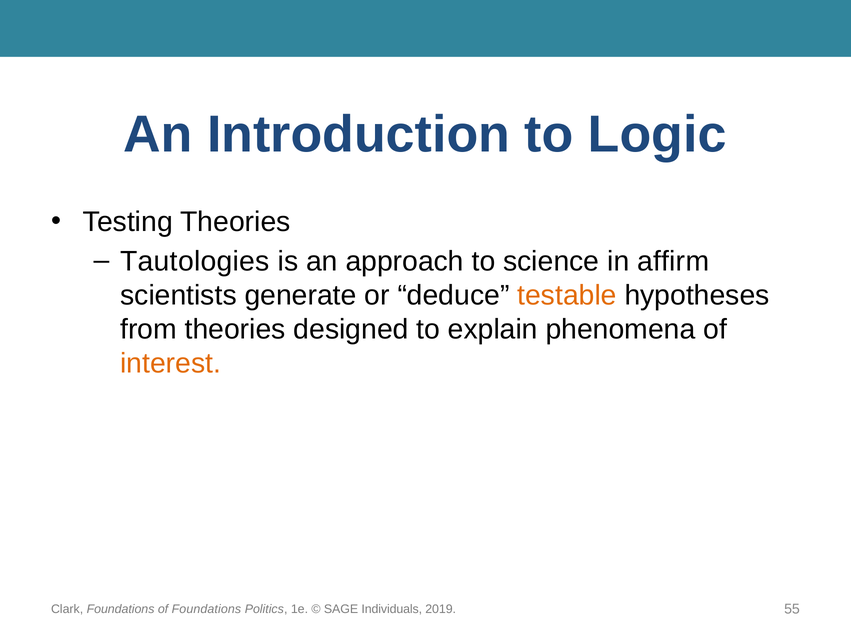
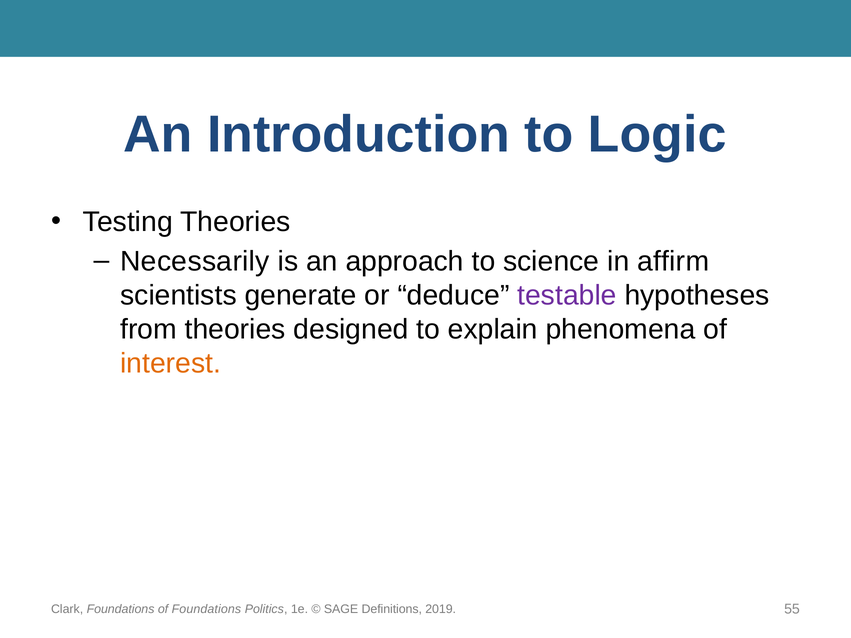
Tautologies: Tautologies -> Necessarily
testable colour: orange -> purple
Individuals: Individuals -> Definitions
